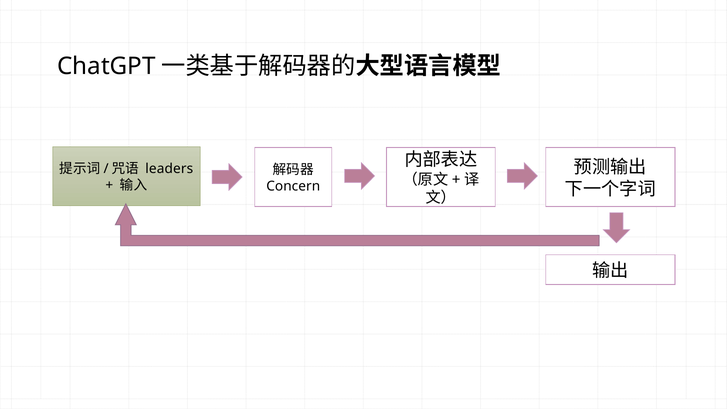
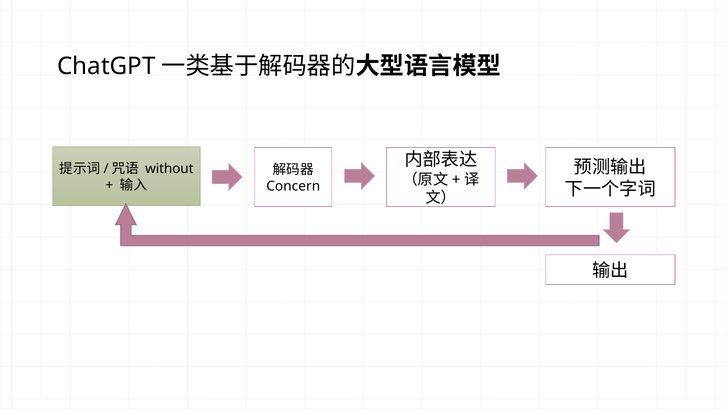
leaders: leaders -> without
